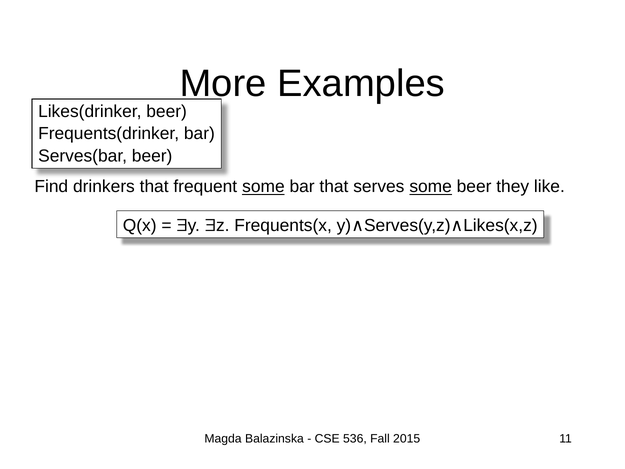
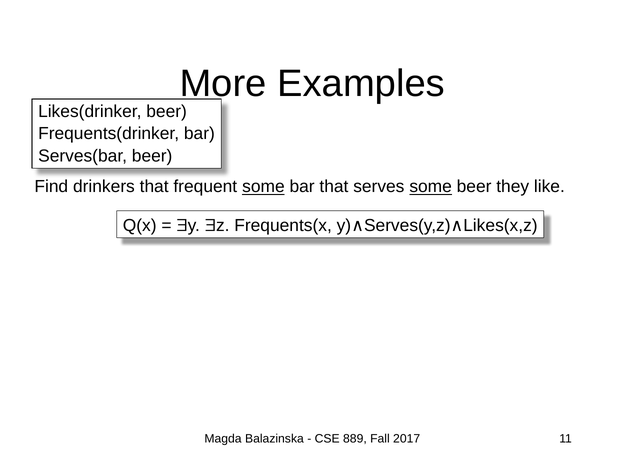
536: 536 -> 889
2015: 2015 -> 2017
